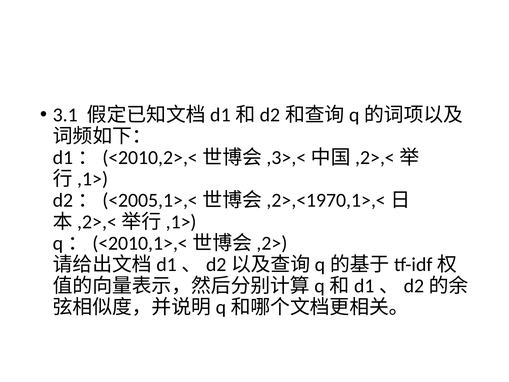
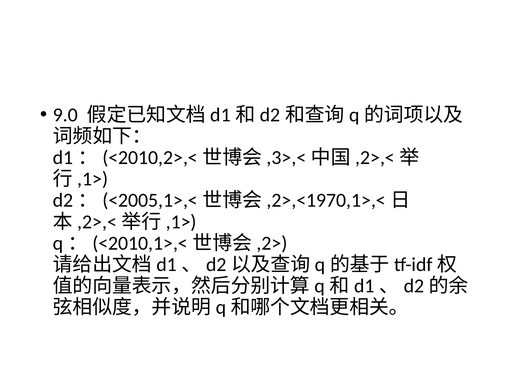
3.1: 3.1 -> 9.0
